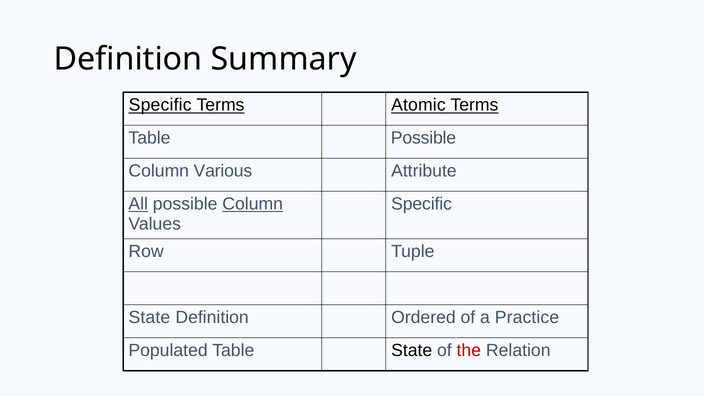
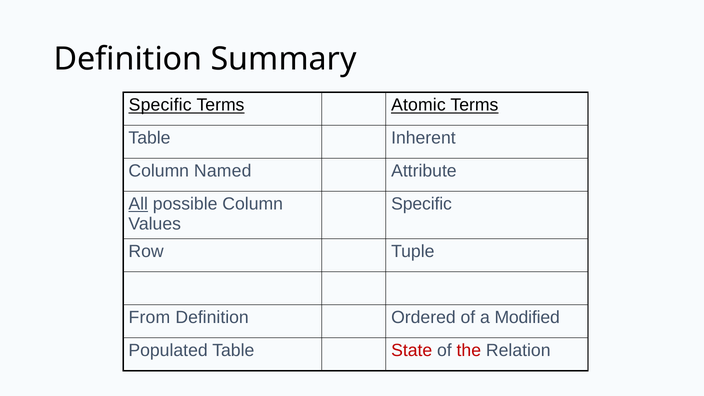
Table Possible: Possible -> Inherent
Various: Various -> Named
Column at (253, 204) underline: present -> none
State at (149, 318): State -> From
Practice: Practice -> Modified
State at (412, 351) colour: black -> red
